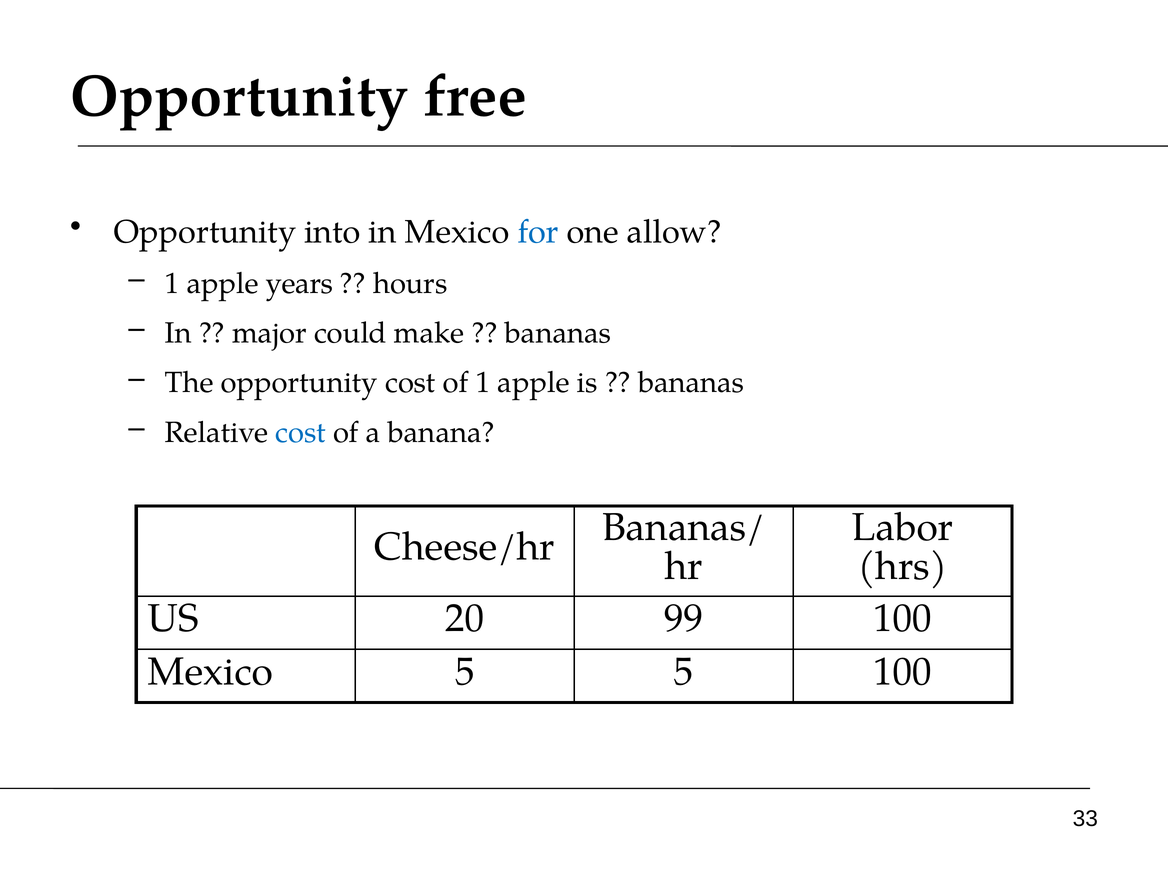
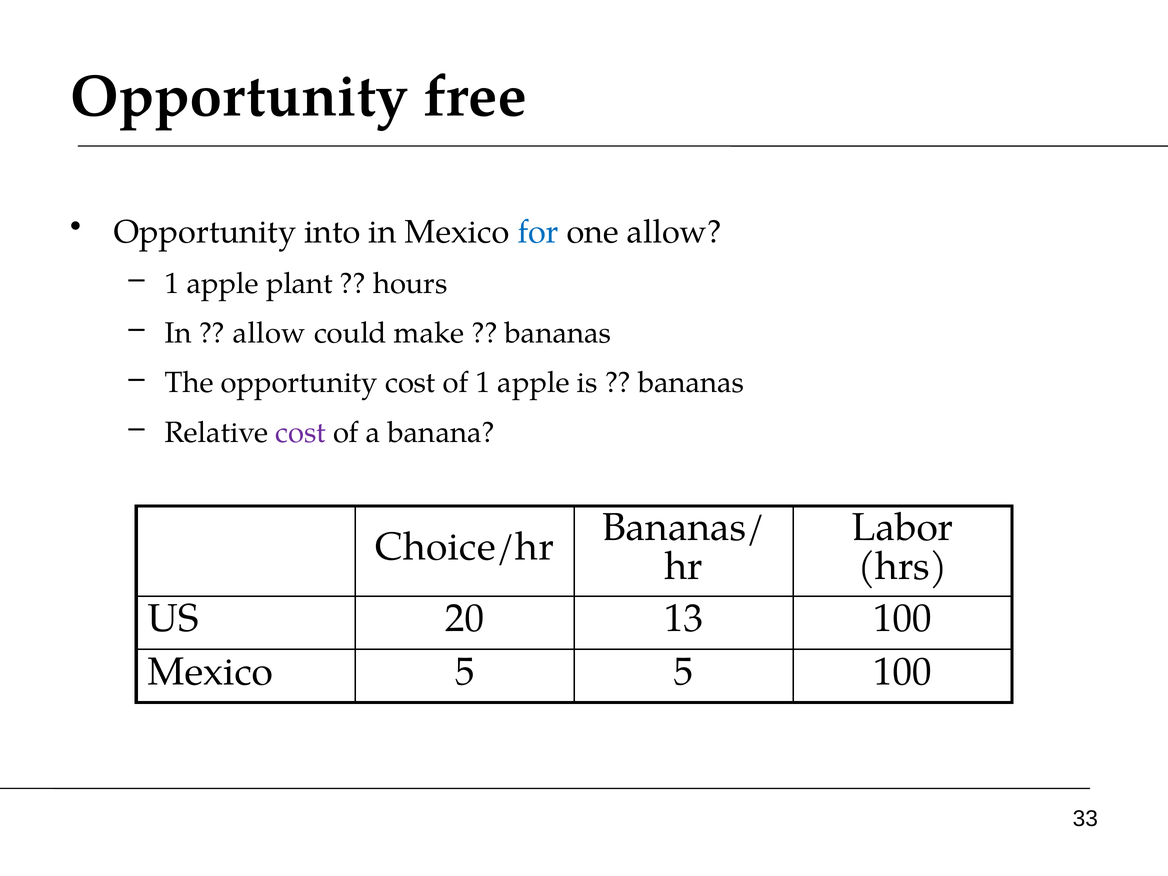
years: years -> plant
major at (269, 333): major -> allow
cost at (301, 432) colour: blue -> purple
Cheese/hr: Cheese/hr -> Choice/hr
99: 99 -> 13
